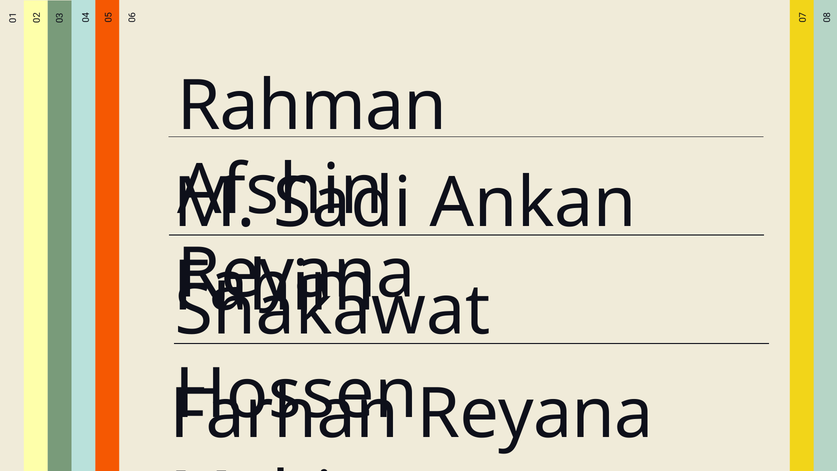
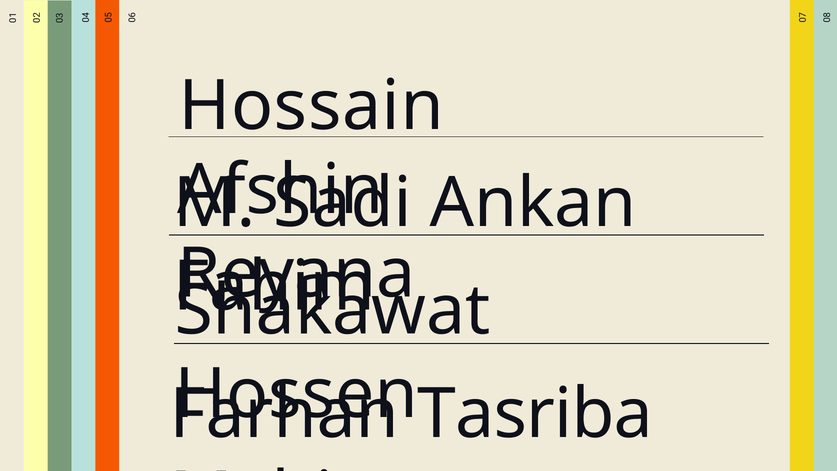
Rahman: Rahman -> Hossain
Reyana at (535, 414): Reyana -> Tasriba
